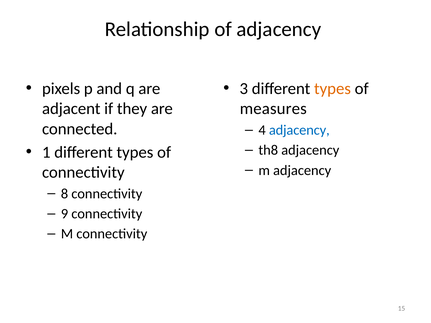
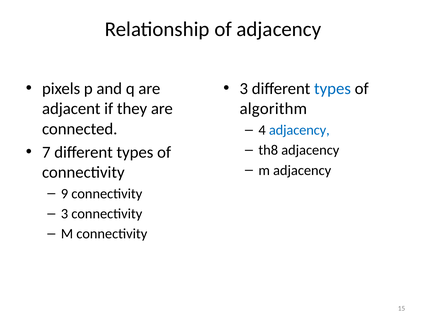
types at (332, 89) colour: orange -> blue
measures: measures -> algorithm
1: 1 -> 7
8: 8 -> 9
9 at (65, 214): 9 -> 3
